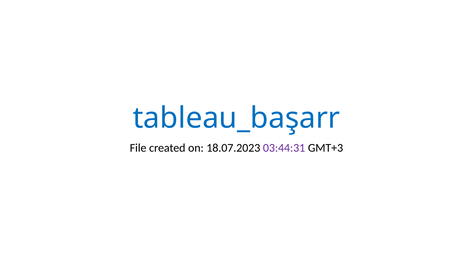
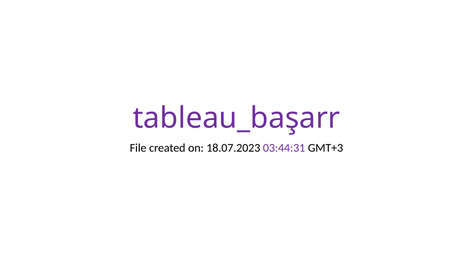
tableau_başarr colour: blue -> purple
